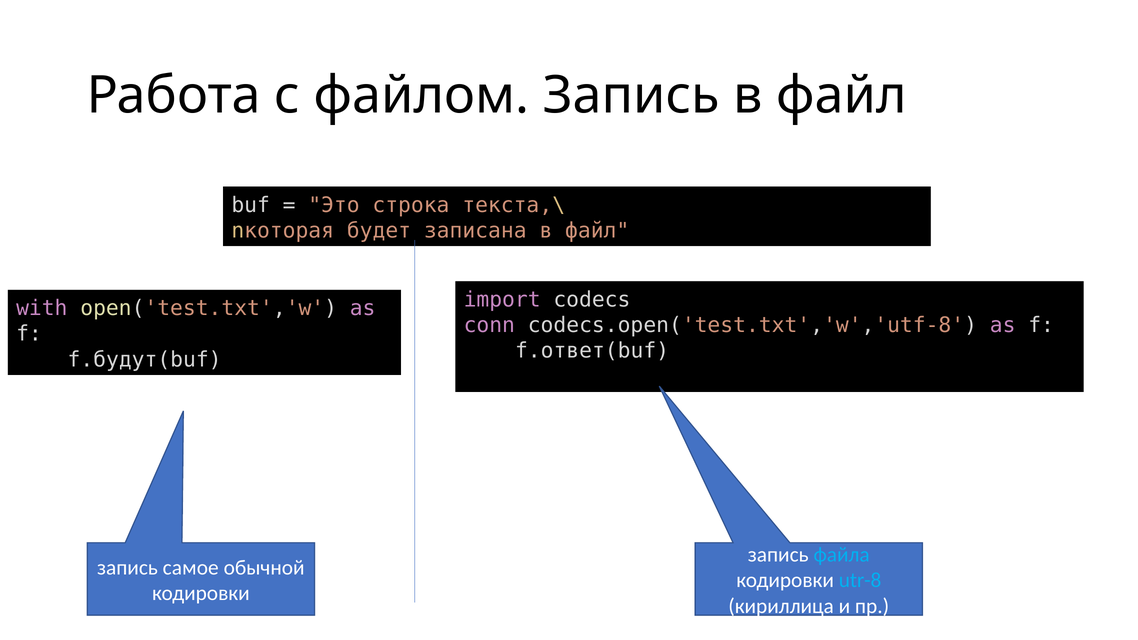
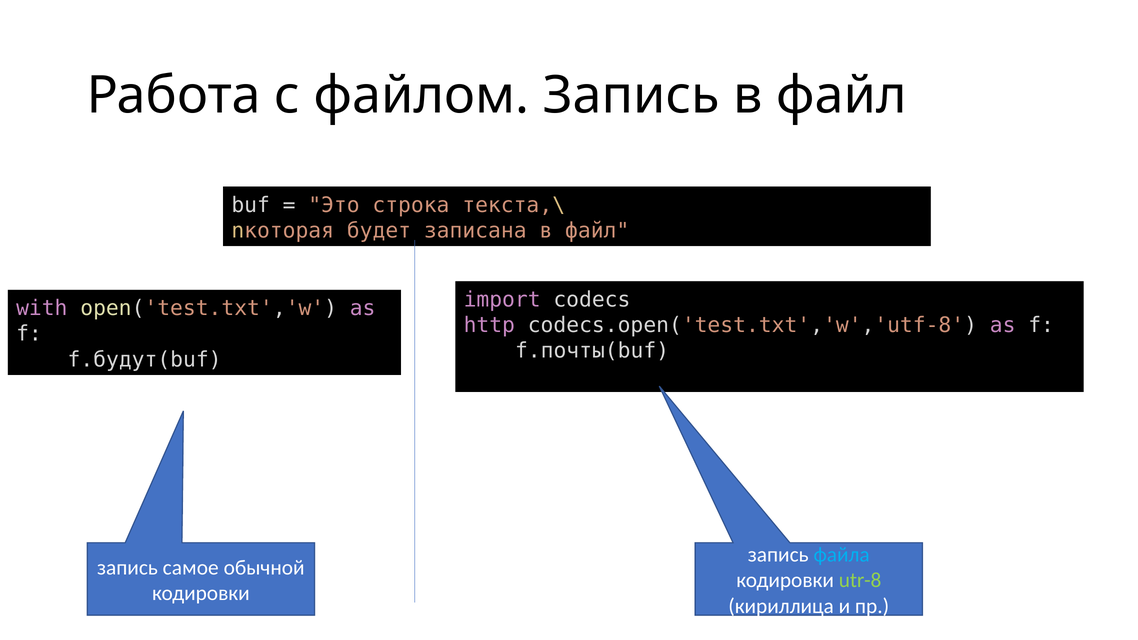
conn: conn -> http
f.ответ(buf: f.ответ(buf -> f.почты(buf
utr-8 colour: light blue -> light green
